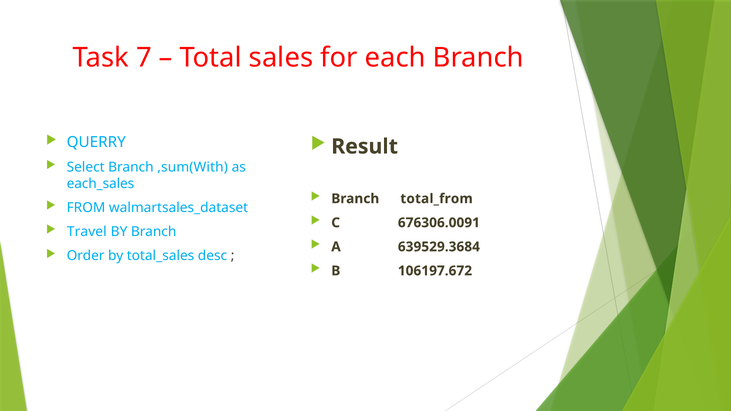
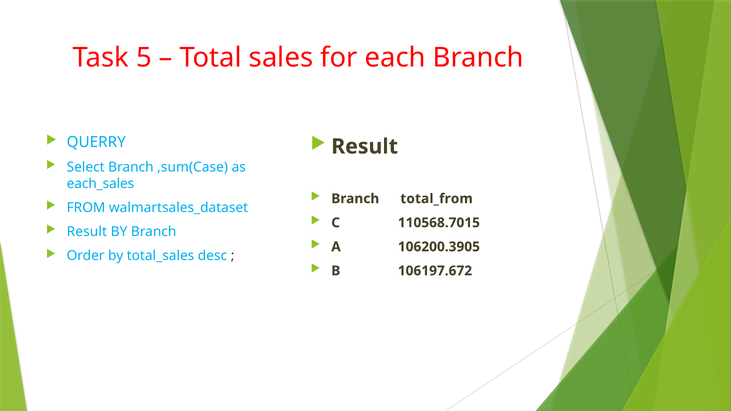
7: 7 -> 5
,sum(With: ,sum(With -> ,sum(Case
676306.0091: 676306.0091 -> 110568.7015
Travel at (87, 232): Travel -> Result
639529.3684: 639529.3684 -> 106200.3905
